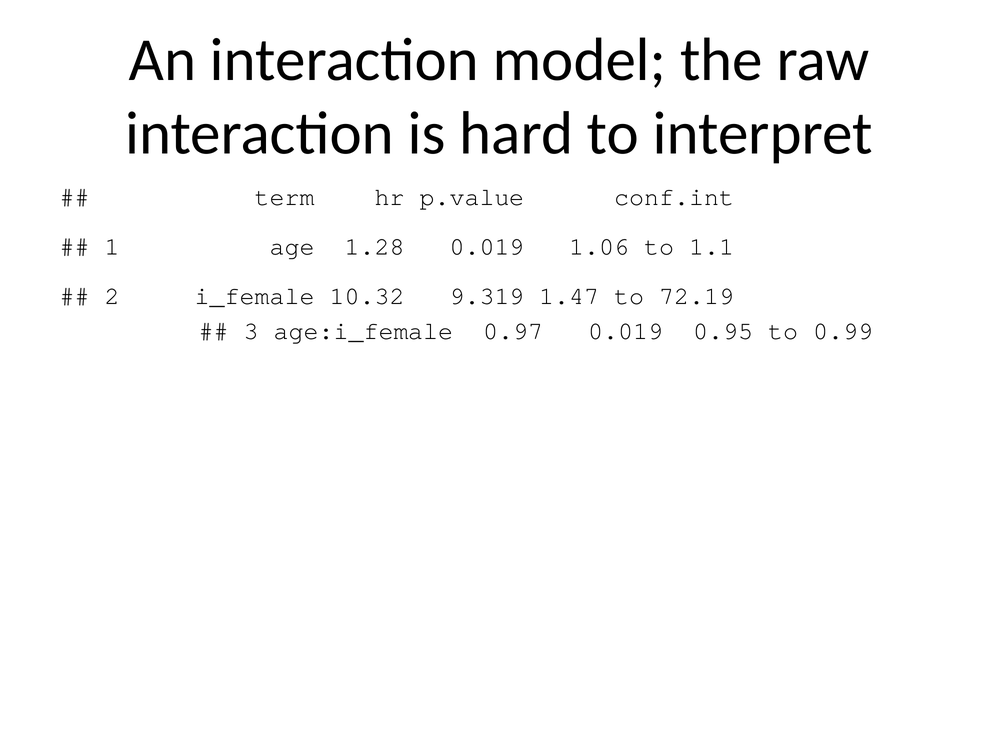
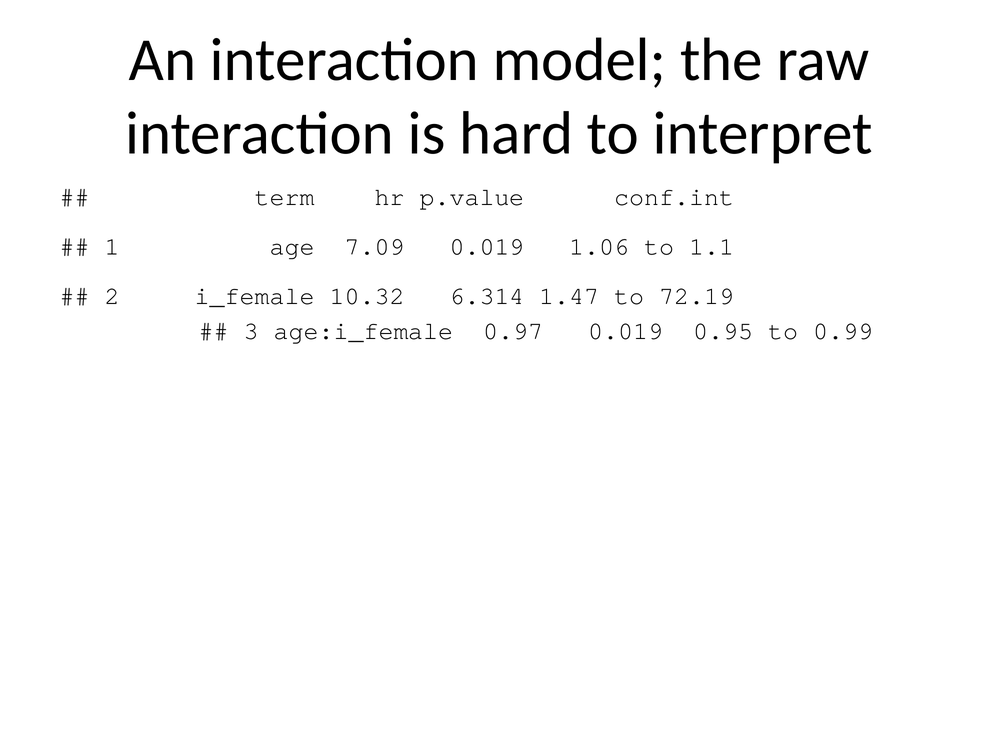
1.28: 1.28 -> 7.09
9.319: 9.319 -> 6.314
